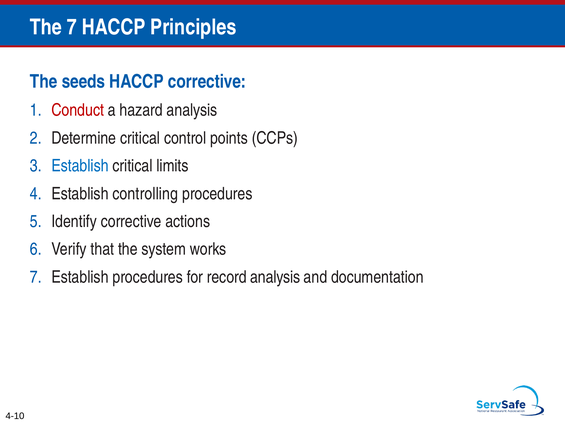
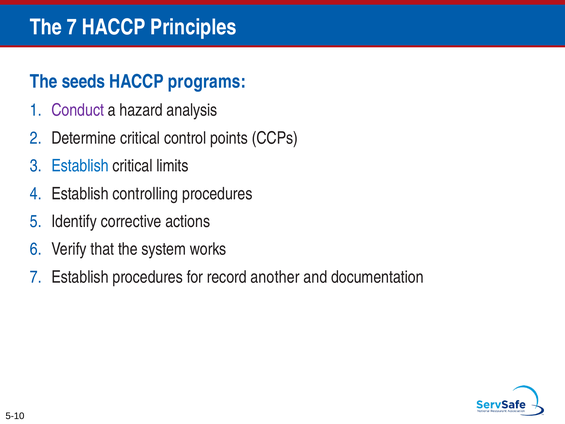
HACCP corrective: corrective -> programs
Conduct colour: red -> purple
record analysis: analysis -> another
4-10: 4-10 -> 5-10
